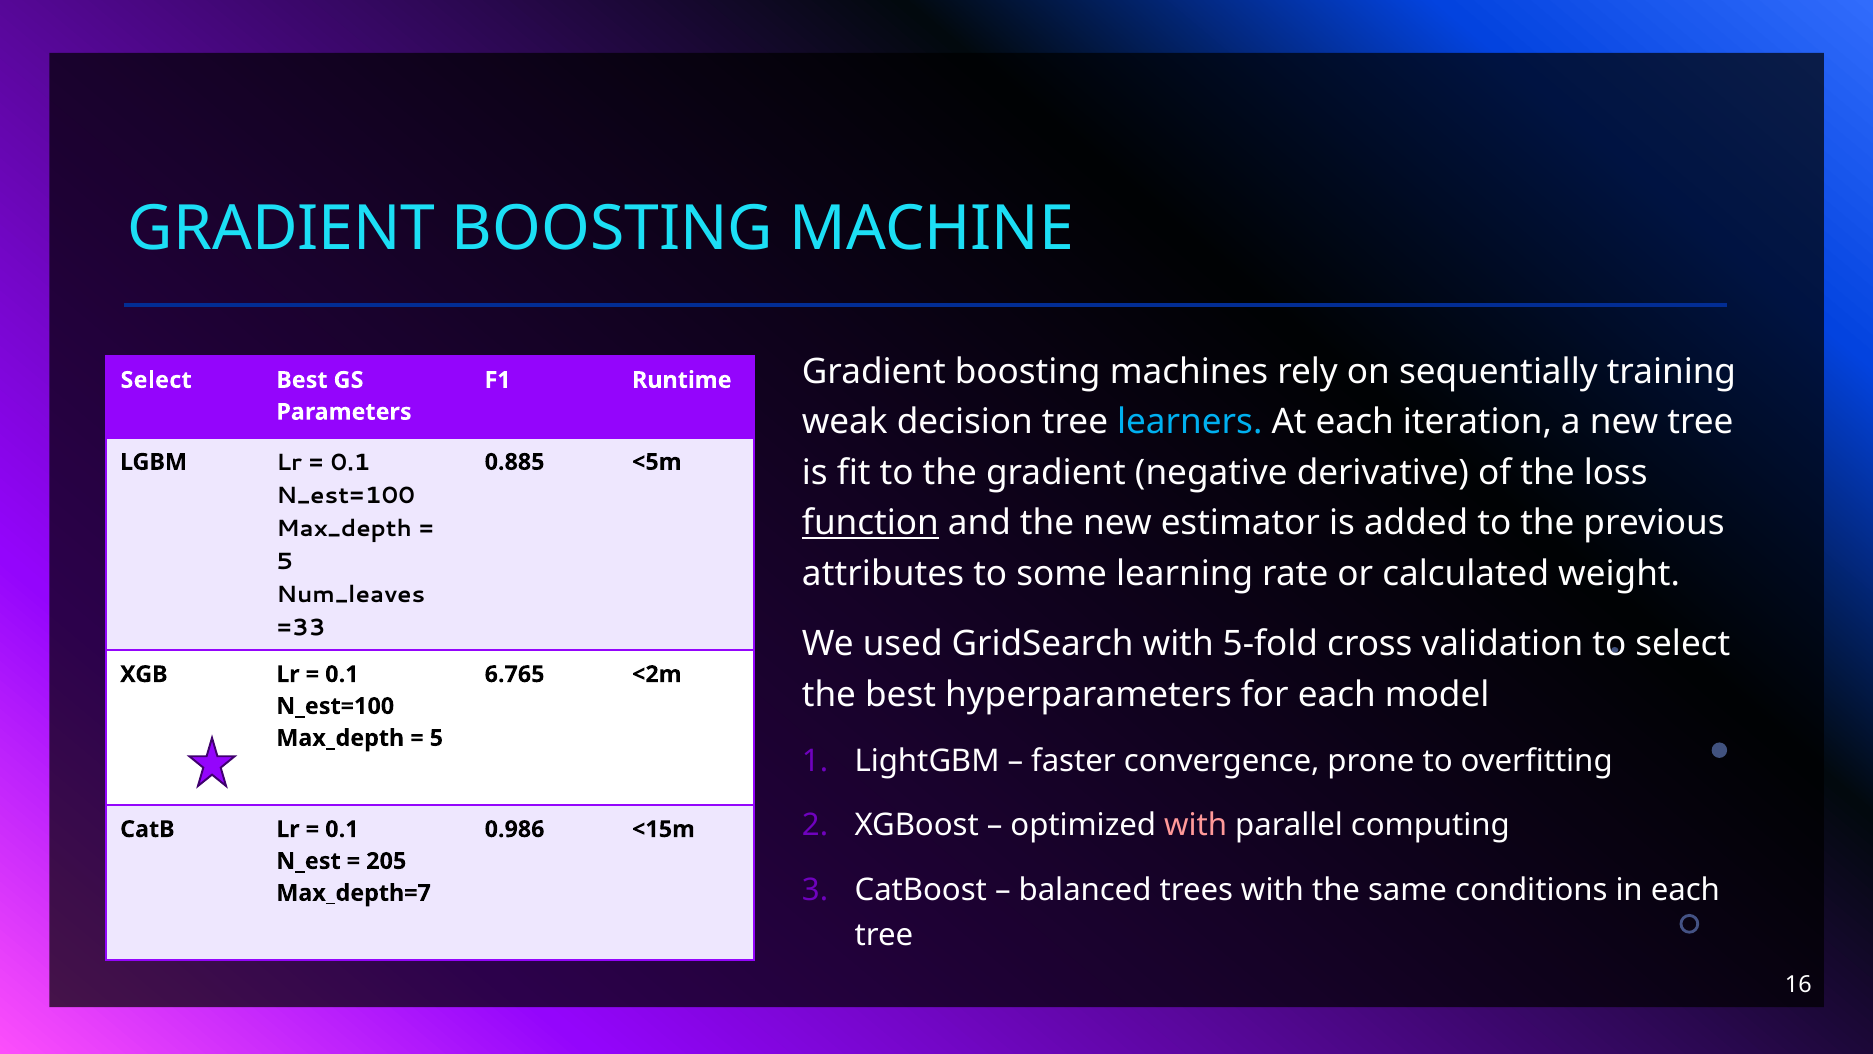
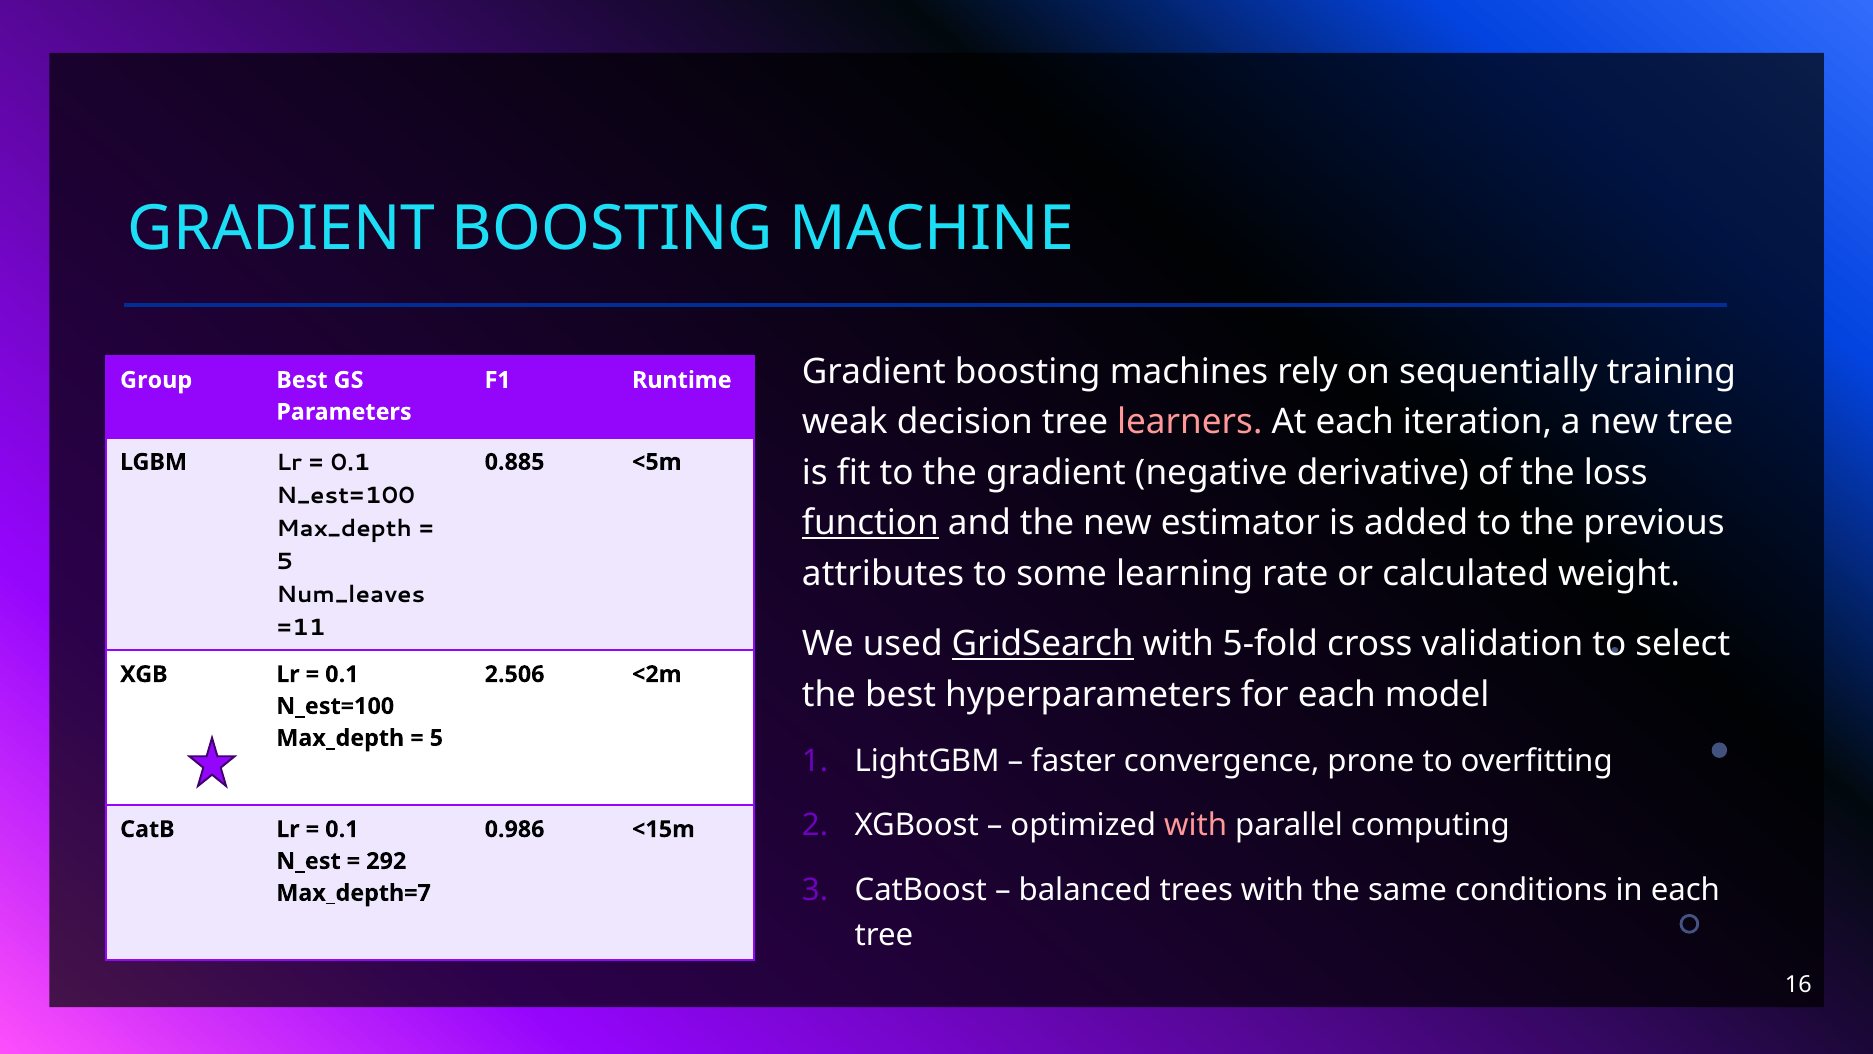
Select at (156, 380): Select -> Group
learners colour: light blue -> pink
=33: =33 -> =11
GridSearch underline: none -> present
6.765: 6.765 -> 2.506
205: 205 -> 292
